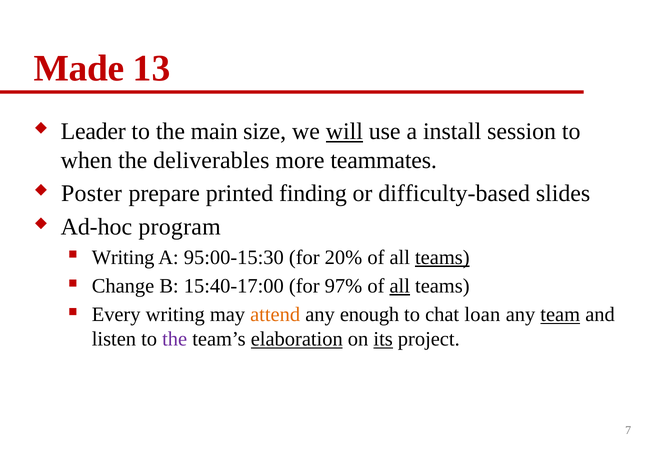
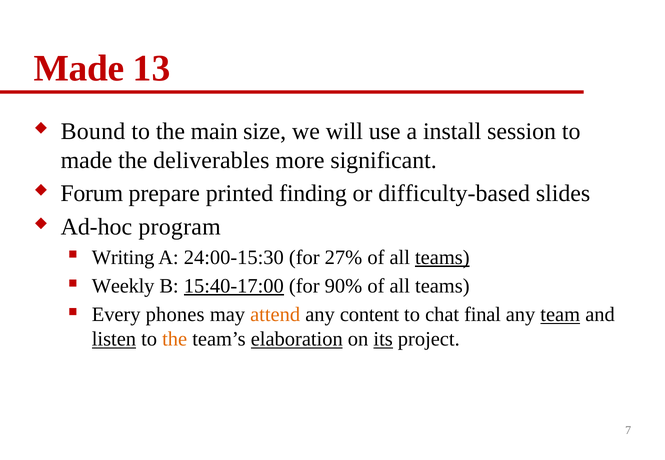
Leader: Leader -> Bound
will underline: present -> none
when at (86, 160): when -> made
teammates: teammates -> significant
Poster: Poster -> Forum
95:00-15:30: 95:00-15:30 -> 24:00-15:30
20%: 20% -> 27%
Change: Change -> Weekly
15:40-17:00 underline: none -> present
97%: 97% -> 90%
all at (400, 286) underline: present -> none
Every writing: writing -> phones
enough: enough -> content
loan: loan -> final
listen underline: none -> present
the at (175, 340) colour: purple -> orange
